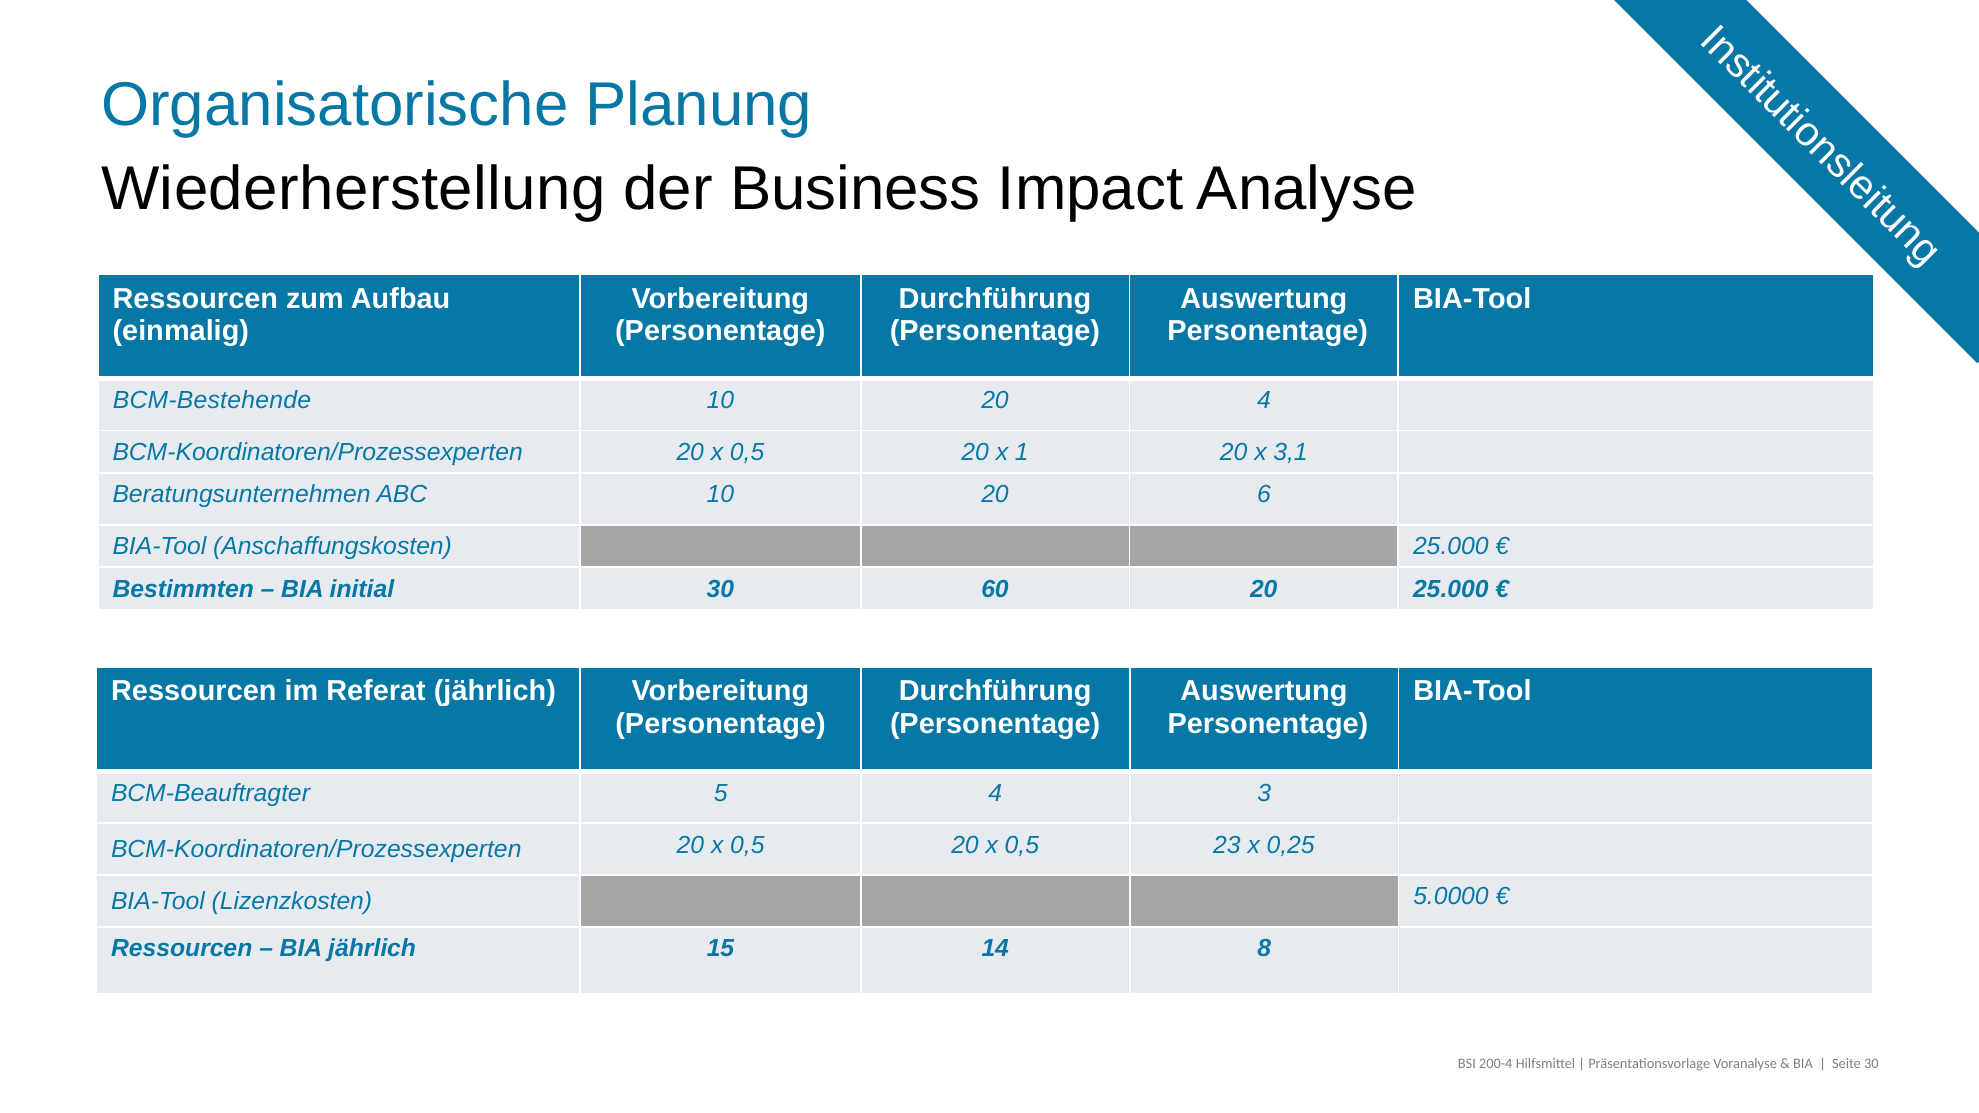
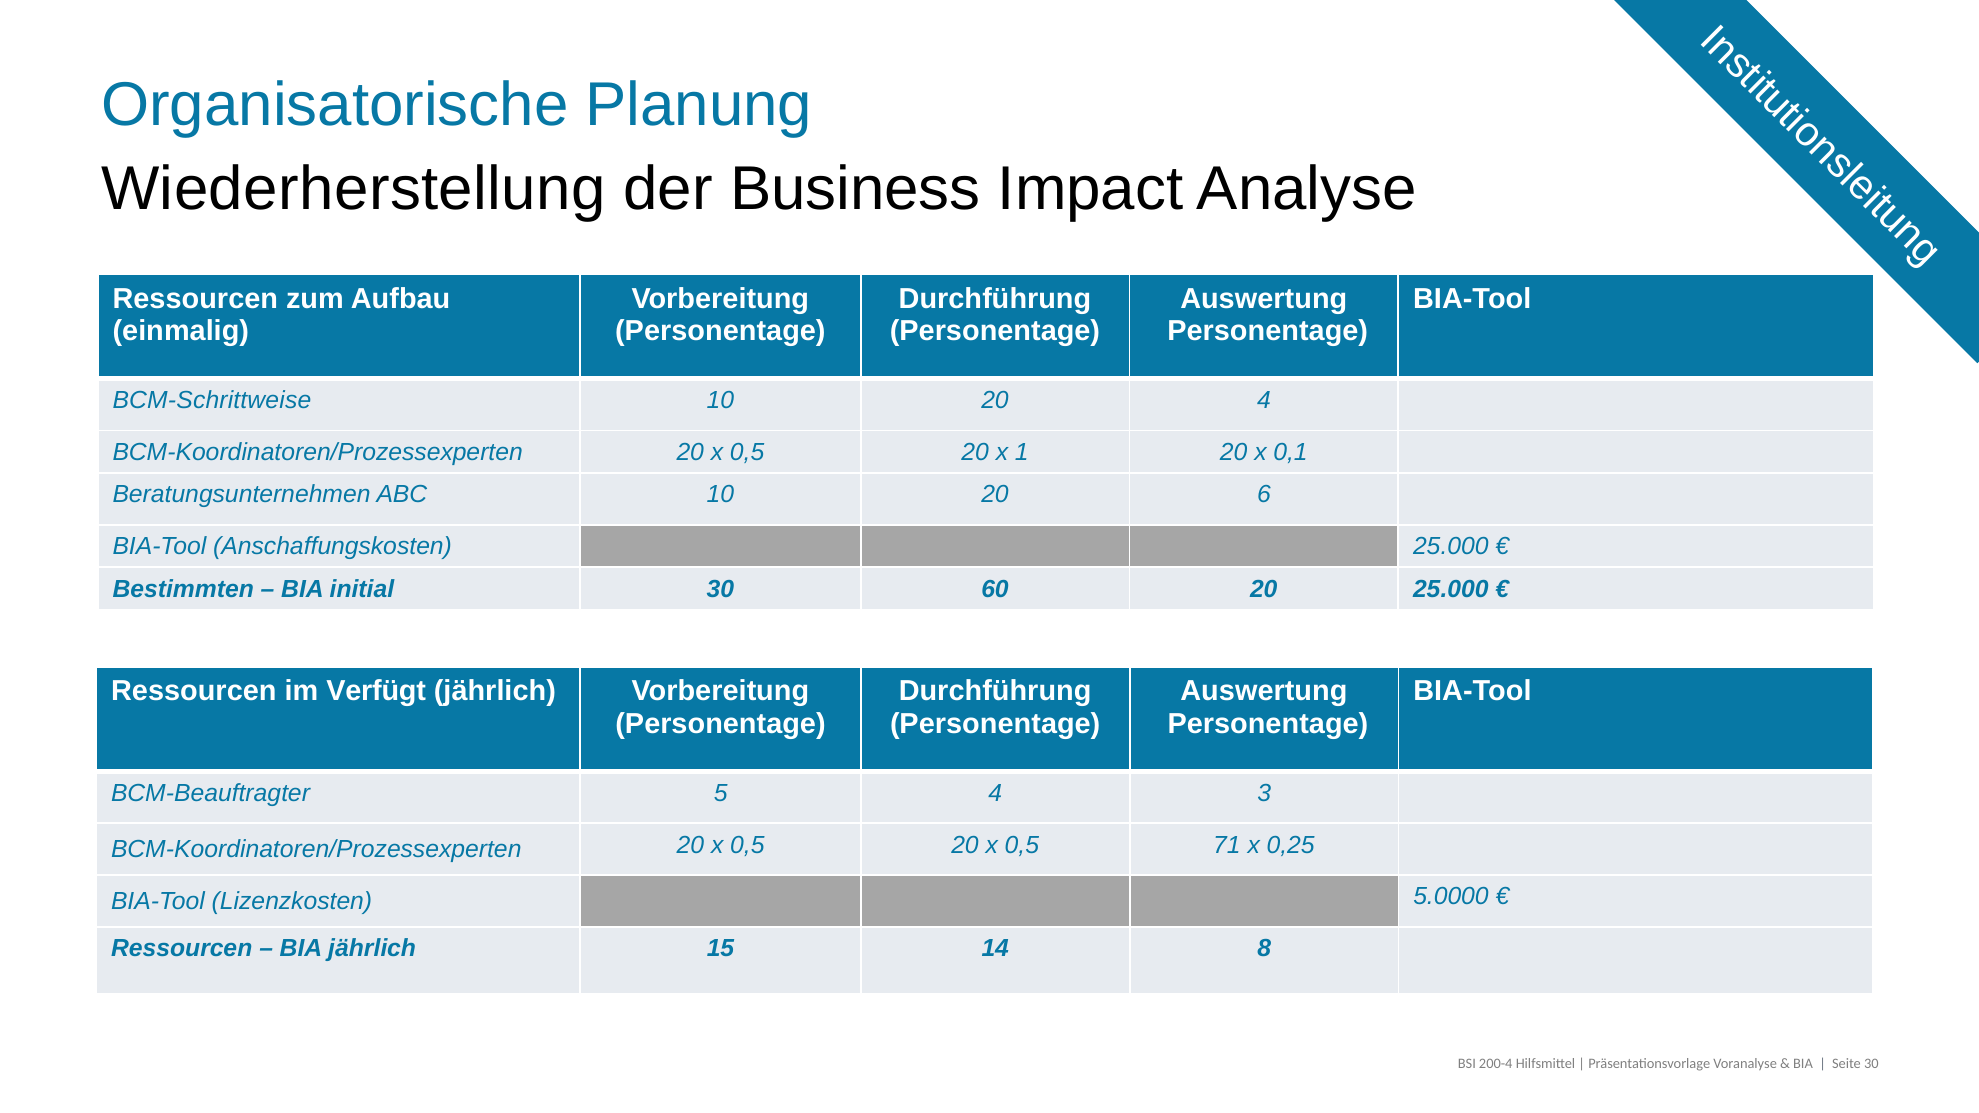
BCM-Bestehende: BCM-Bestehende -> BCM-Schrittweise
3,1: 3,1 -> 0,1
Referat: Referat -> Verfügt
23: 23 -> 71
